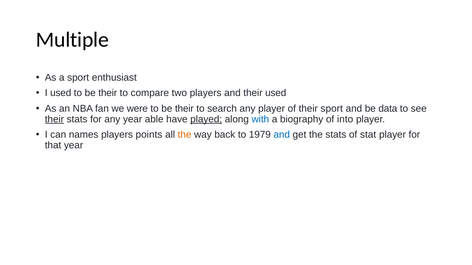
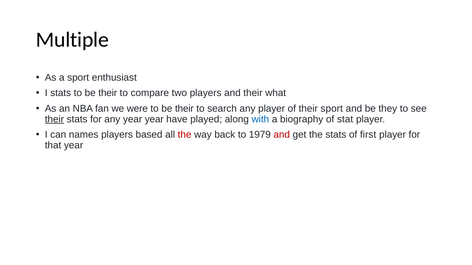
I used: used -> stats
their used: used -> what
data: data -> they
year able: able -> year
played underline: present -> none
into: into -> stat
points: points -> based
the at (185, 135) colour: orange -> red
and at (282, 135) colour: blue -> red
stat: stat -> first
